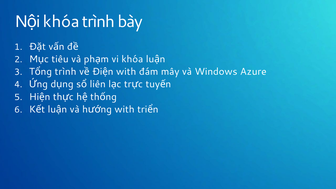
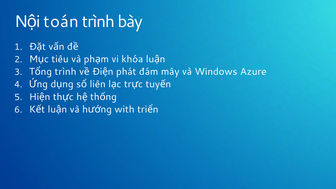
khóa at (61, 22): khóa -> toán
with at (126, 72): with -> phát
